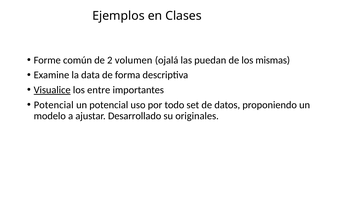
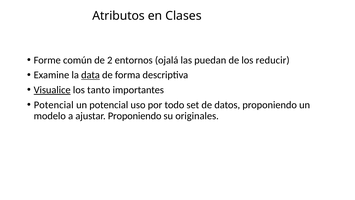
Ejemplos: Ejemplos -> Atributos
volumen: volumen -> entornos
mismas: mismas -> reducir
data underline: none -> present
entre: entre -> tanto
ajustar Desarrollado: Desarrollado -> Proponiendo
